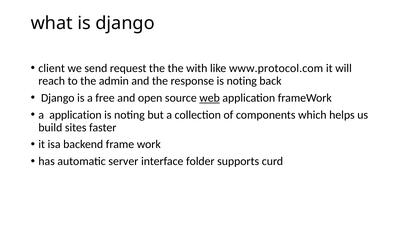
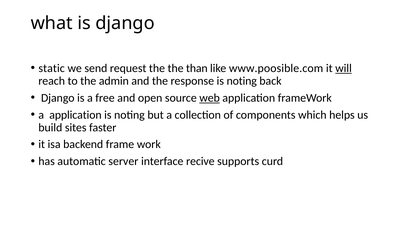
client: client -> static
with: with -> than
www.protocol.com: www.protocol.com -> www.poosible.com
will underline: none -> present
folder: folder -> recive
